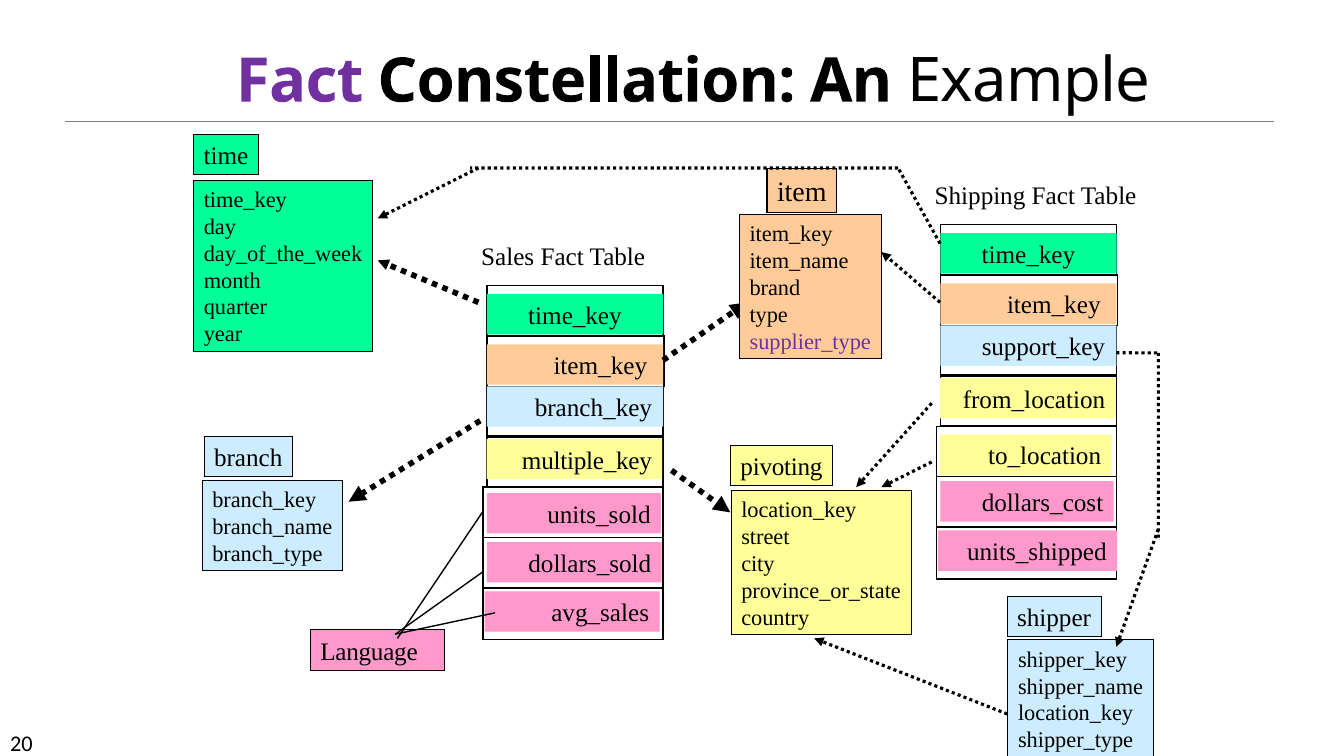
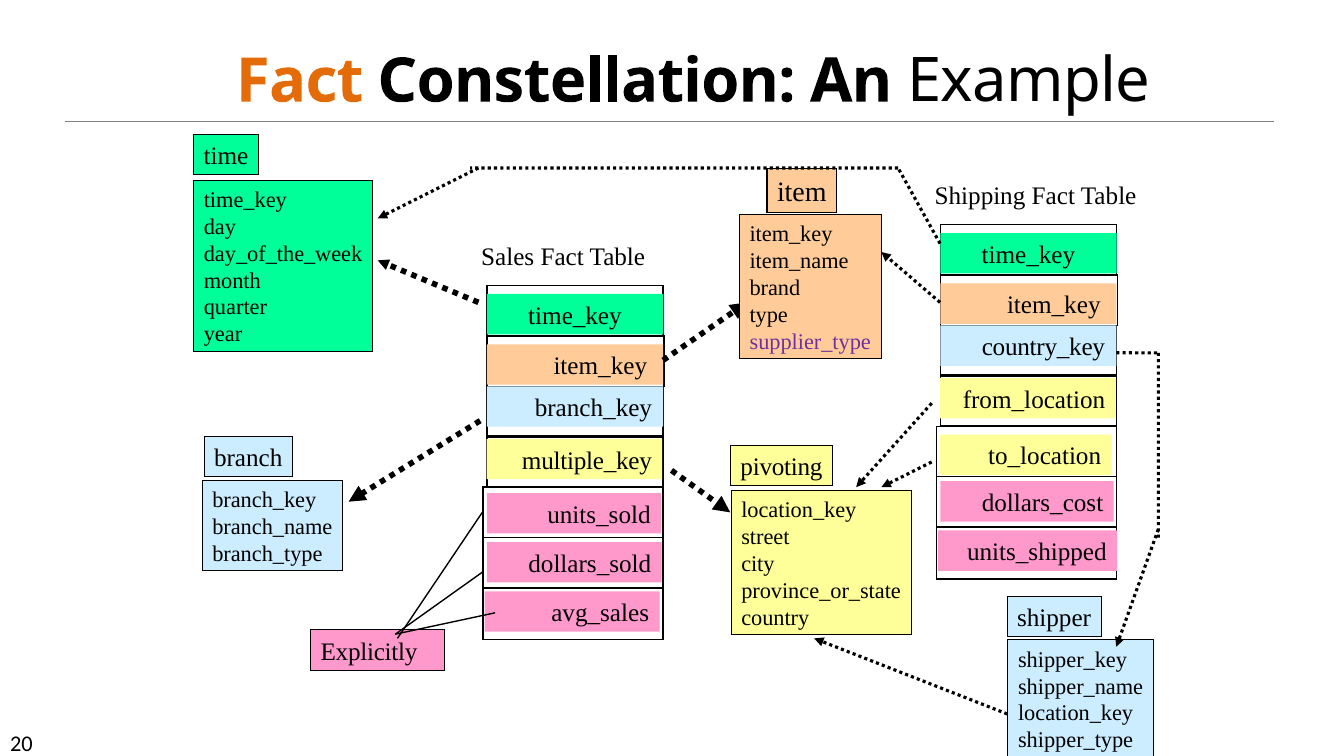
Fact at (300, 81) colour: purple -> orange
support_key: support_key -> country_key
Language: Language -> Explicitly
